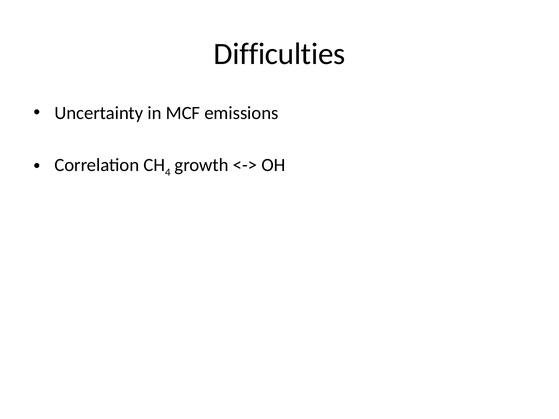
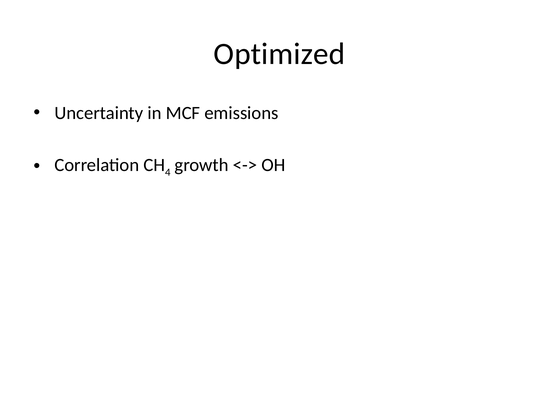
Difficulties: Difficulties -> Optimized
